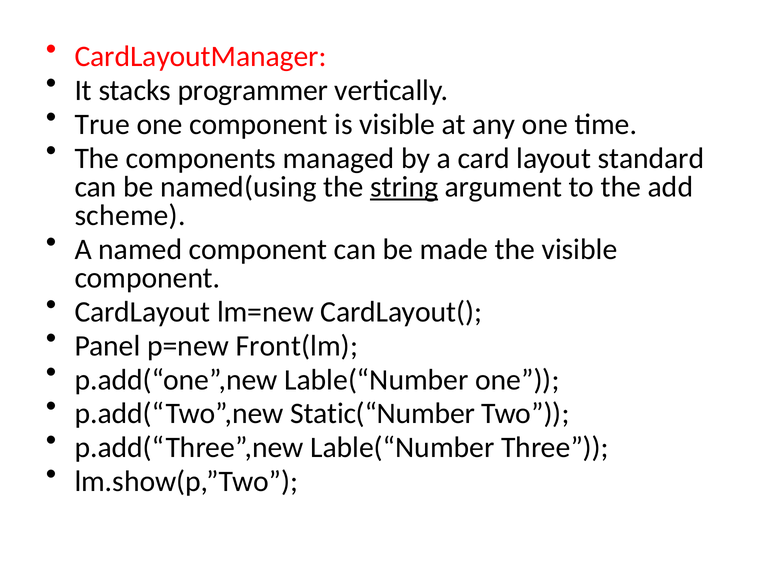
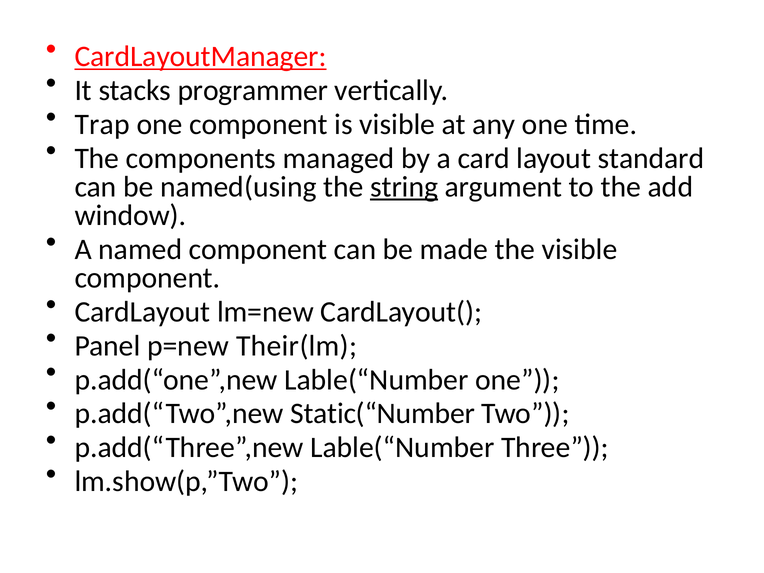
CardLayoutManager underline: none -> present
True: True -> Trap
scheme: scheme -> window
Front(lm: Front(lm -> Their(lm
